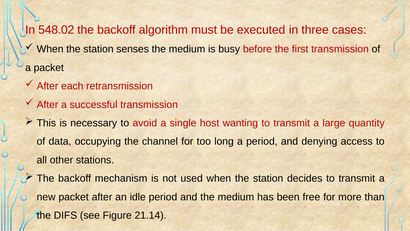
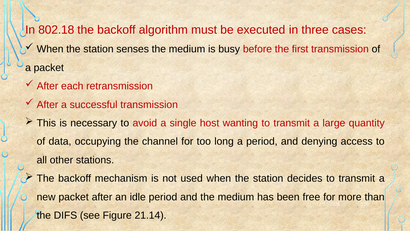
548.02: 548.02 -> 802.18
